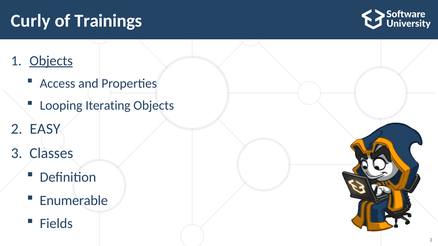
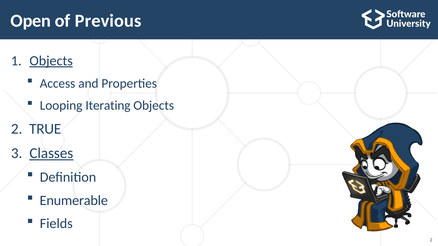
Curly: Curly -> Open
Trainings: Trainings -> Previous
EASY: EASY -> TRUE
Classes underline: none -> present
